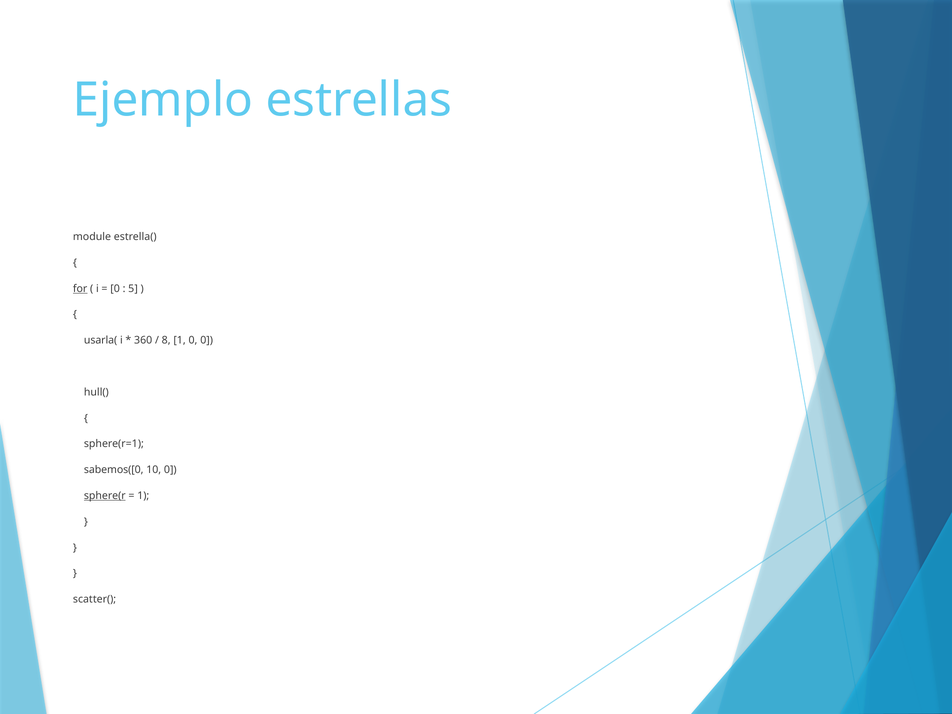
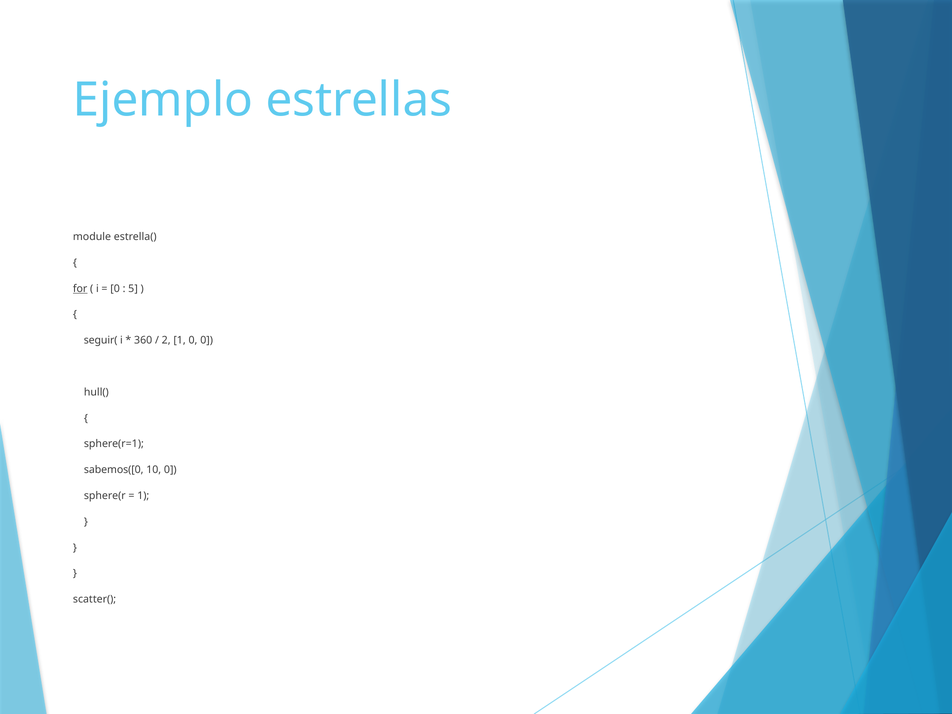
usarla(: usarla( -> seguir(
8: 8 -> 2
sphere(r underline: present -> none
